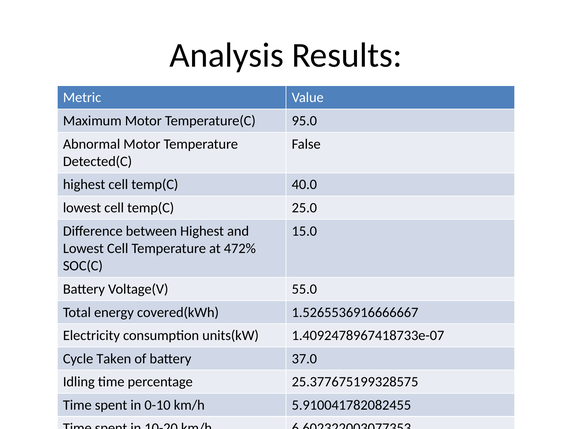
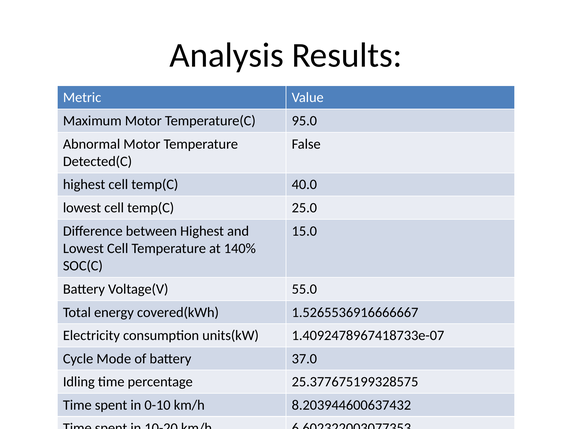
472%: 472% -> 140%
Taken: Taken -> Mode
5.910041782082455: 5.910041782082455 -> 8.203944600637432
